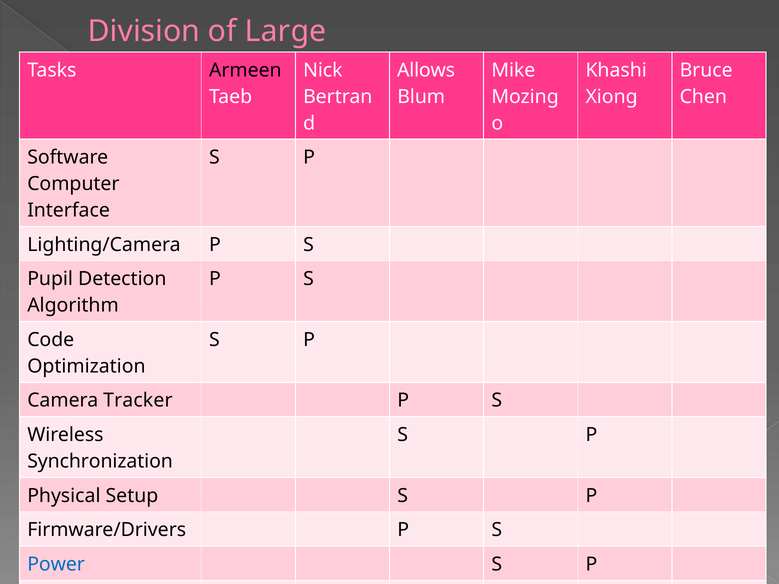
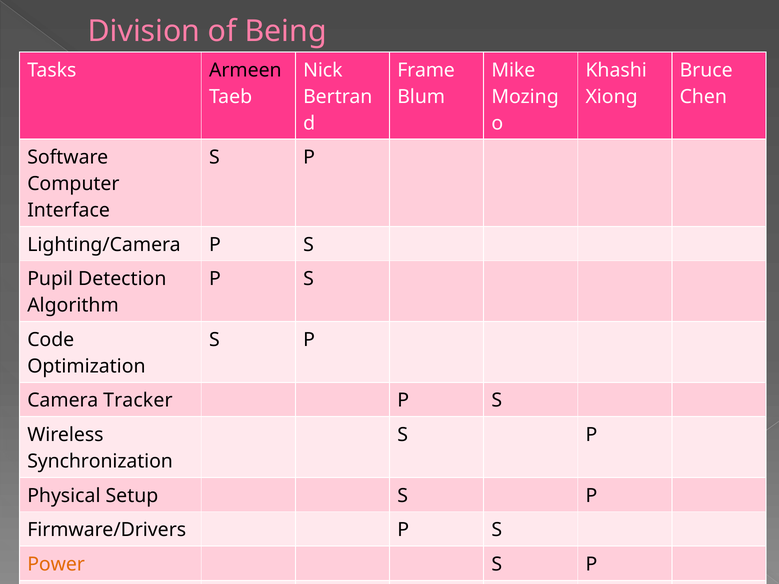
Large: Large -> Being
Allows: Allows -> Frame
Power colour: blue -> orange
